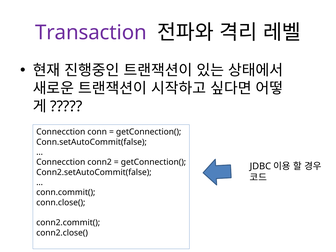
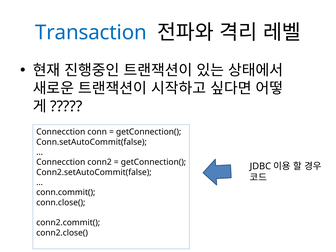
Transaction colour: purple -> blue
